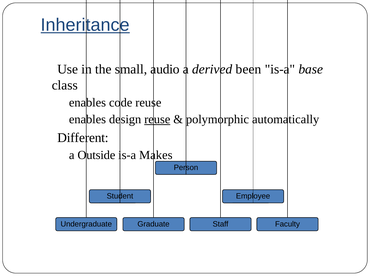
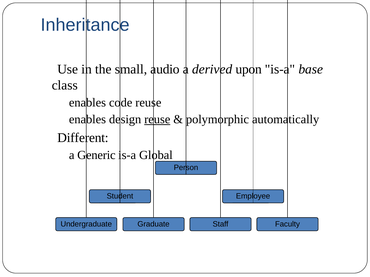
Inheritance underline: present -> none
been: been -> upon
Outside: Outside -> Generic
Makes: Makes -> Global
